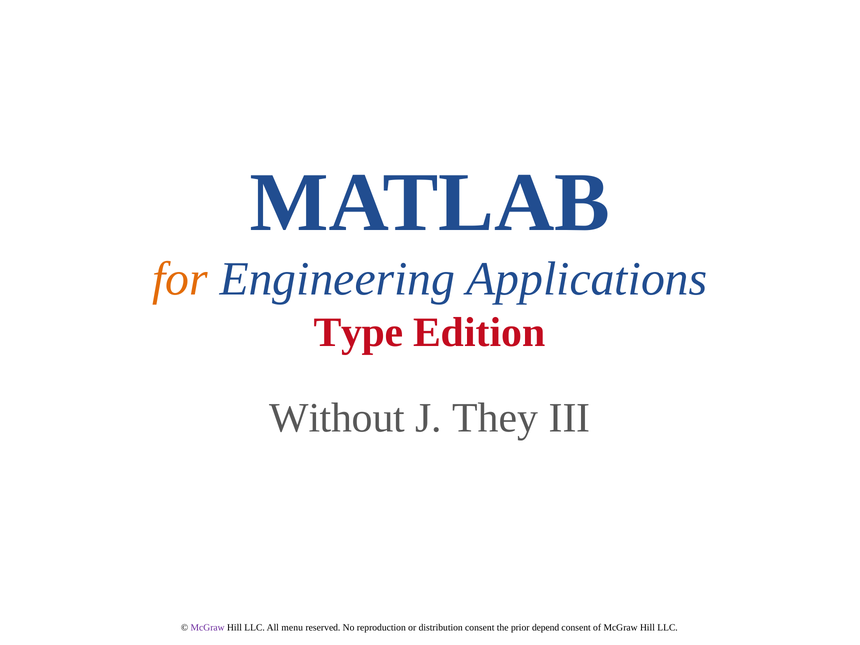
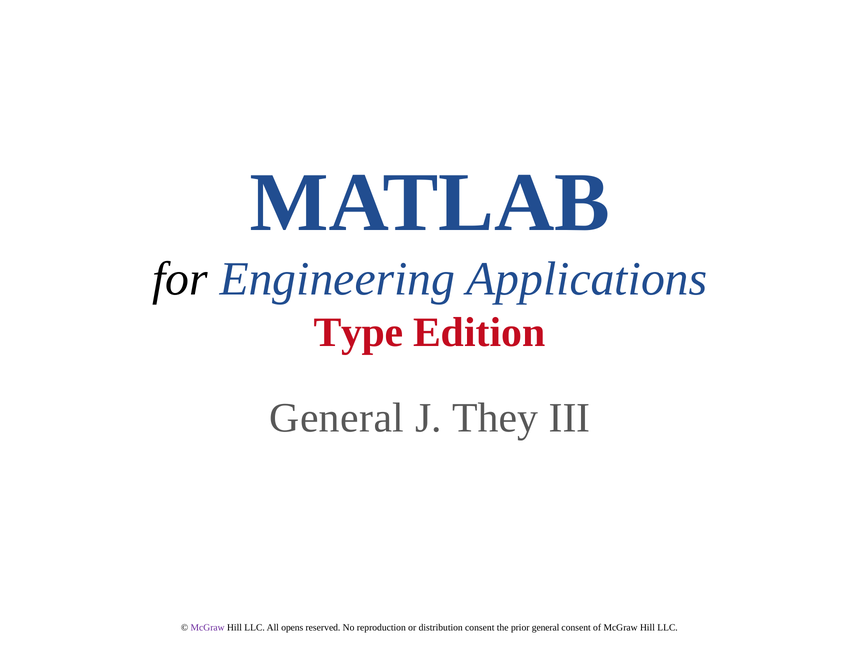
for colour: orange -> black
Without at (337, 418): Without -> General
menu: menu -> opens
prior depend: depend -> general
